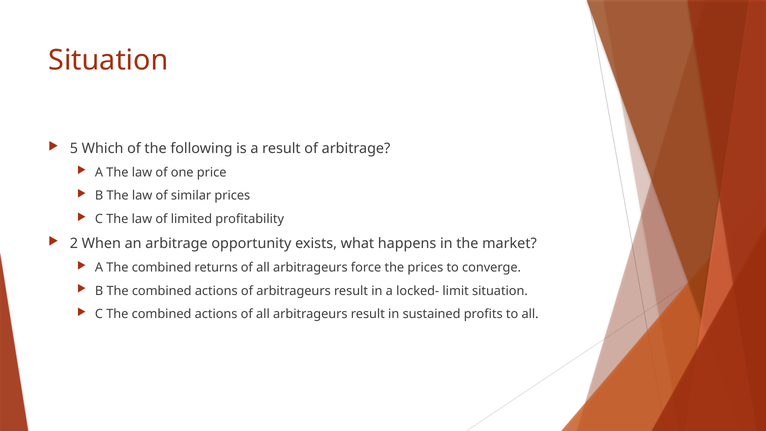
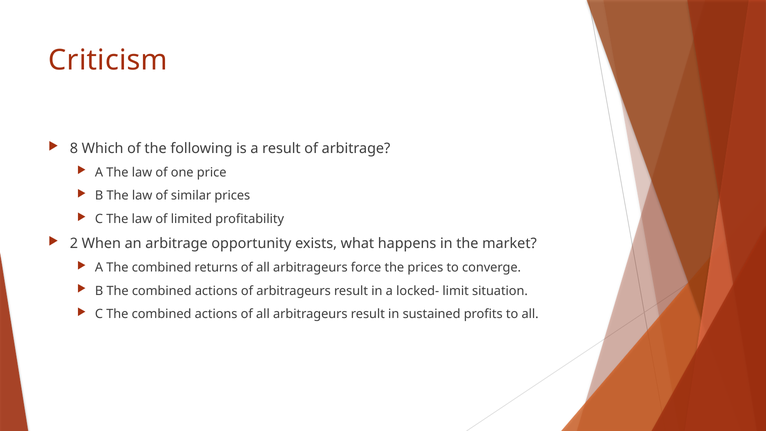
Situation at (108, 60): Situation -> Criticism
5: 5 -> 8
